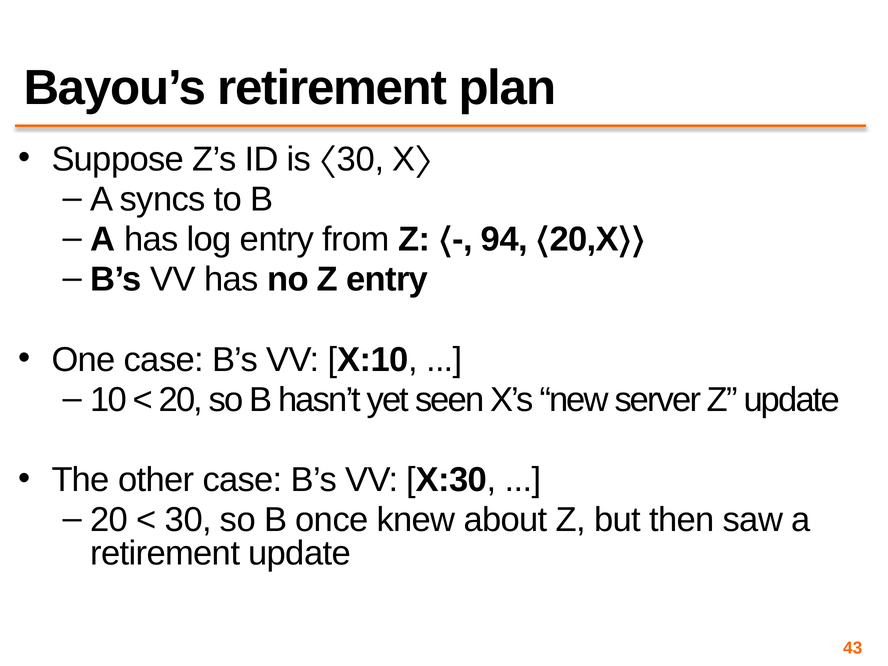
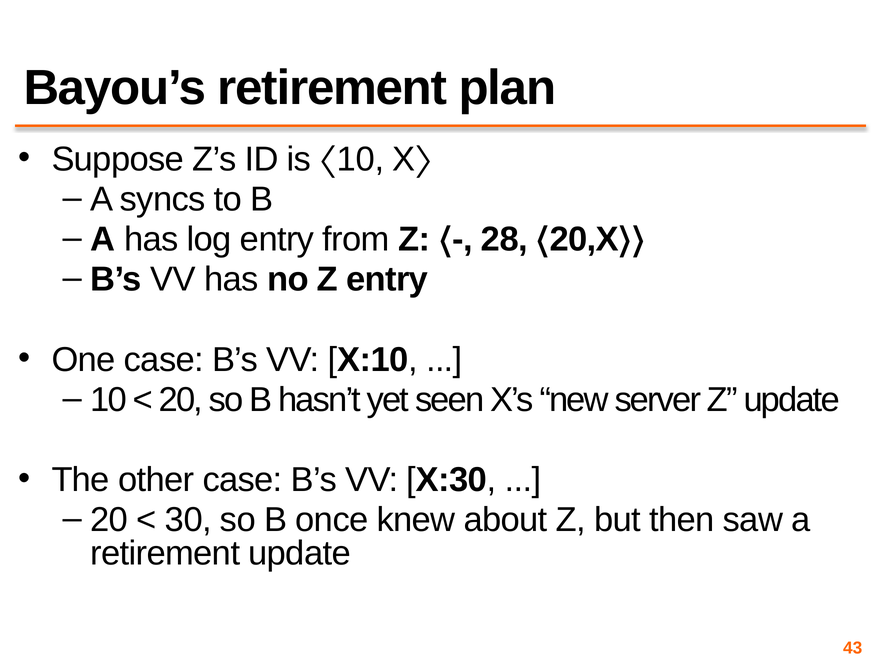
is 30: 30 -> 10
94: 94 -> 28
